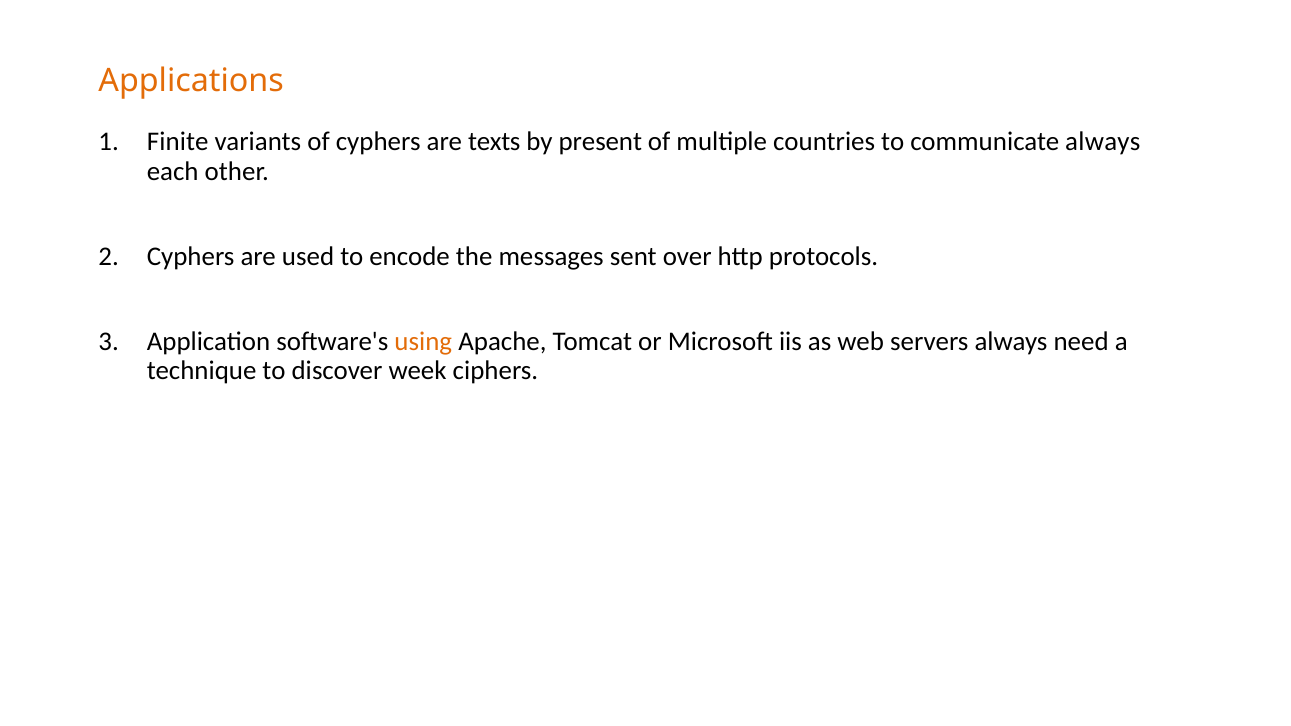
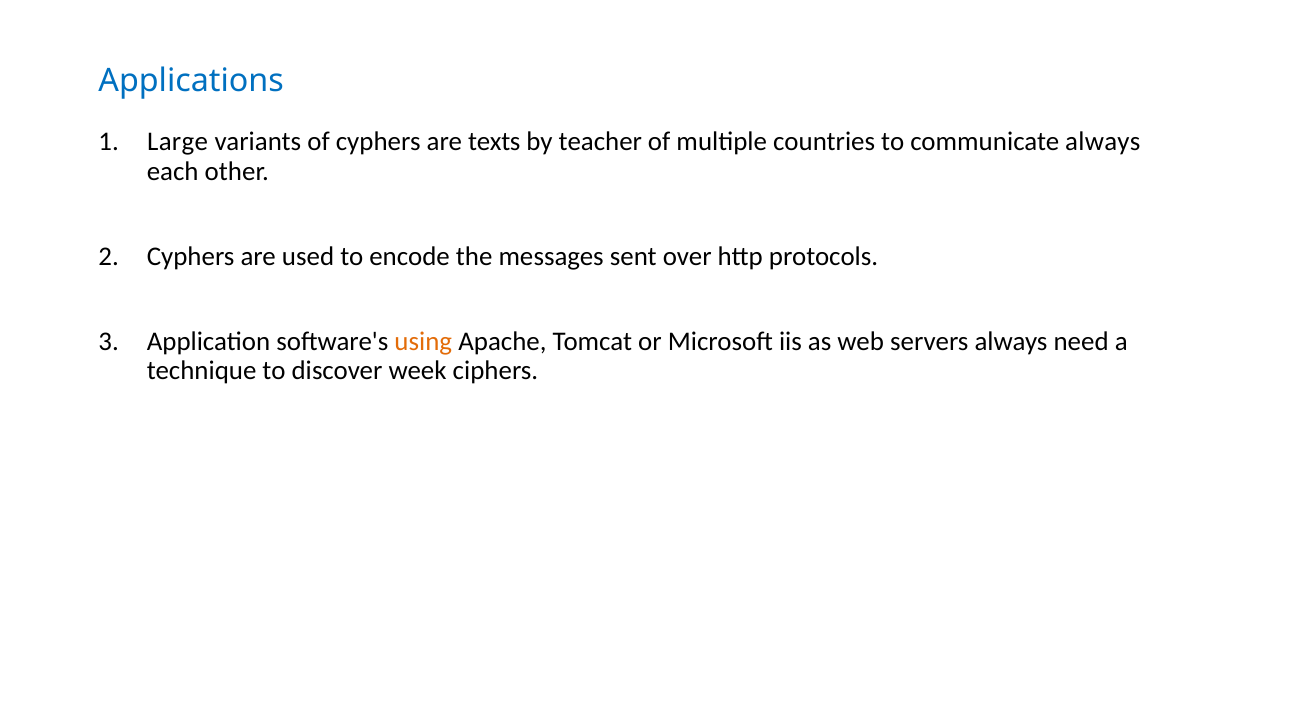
Applications colour: orange -> blue
Finite: Finite -> Large
present: present -> teacher
